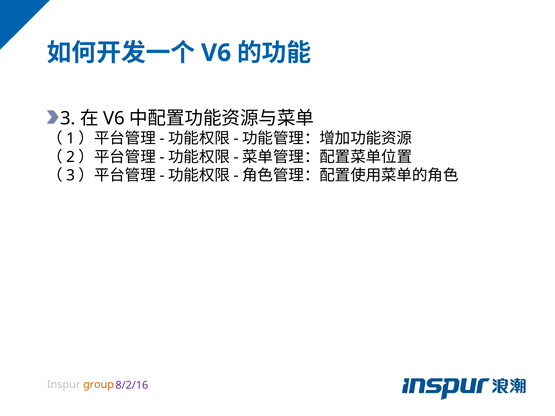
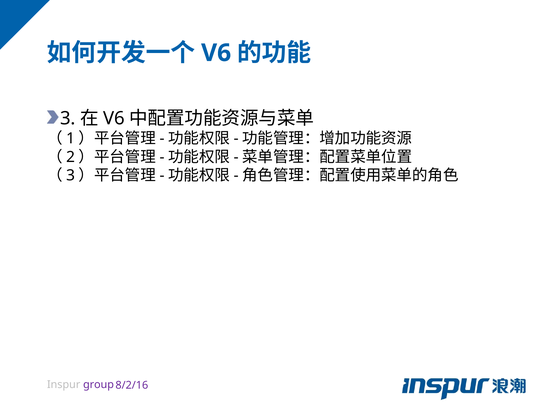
group colour: orange -> purple
